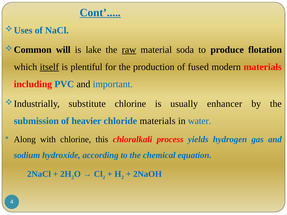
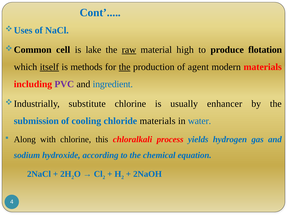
Cont underline: present -> none
will: will -> cell
soda: soda -> high
plentiful: plentiful -> methods
the at (125, 67) underline: none -> present
fused: fused -> agent
PVC colour: blue -> purple
important: important -> ingredient
heavier: heavier -> cooling
